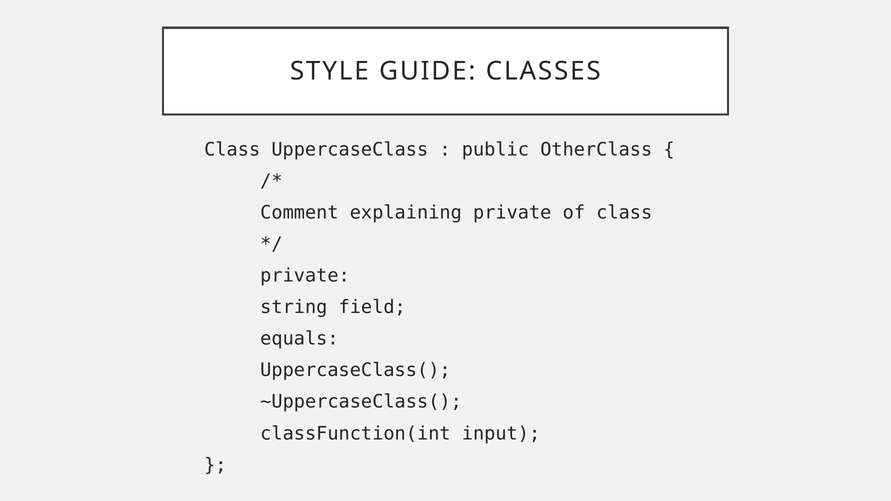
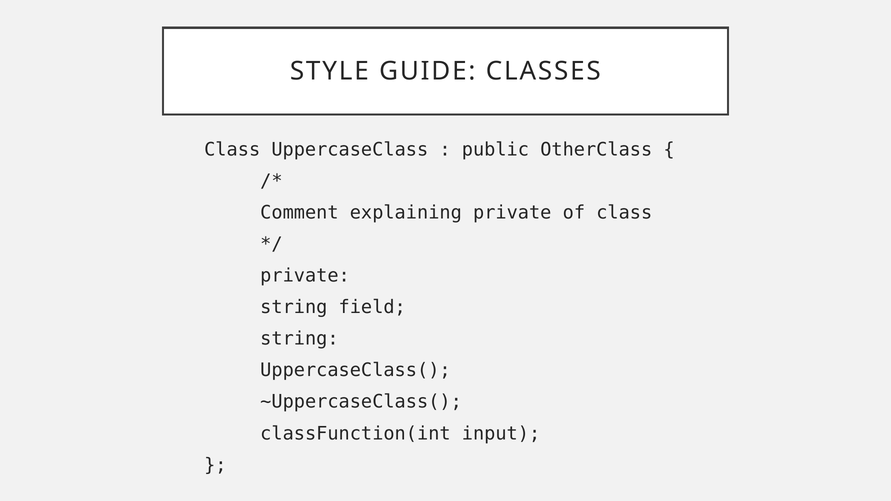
equals at (299, 339): equals -> string
